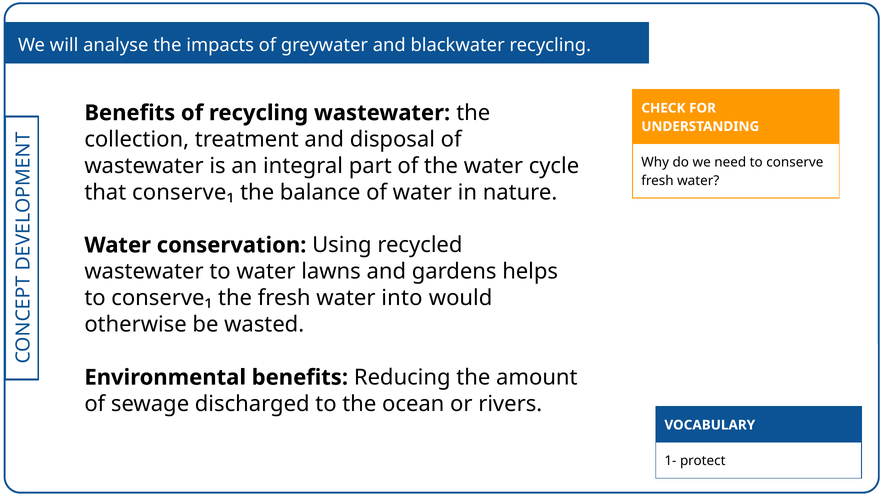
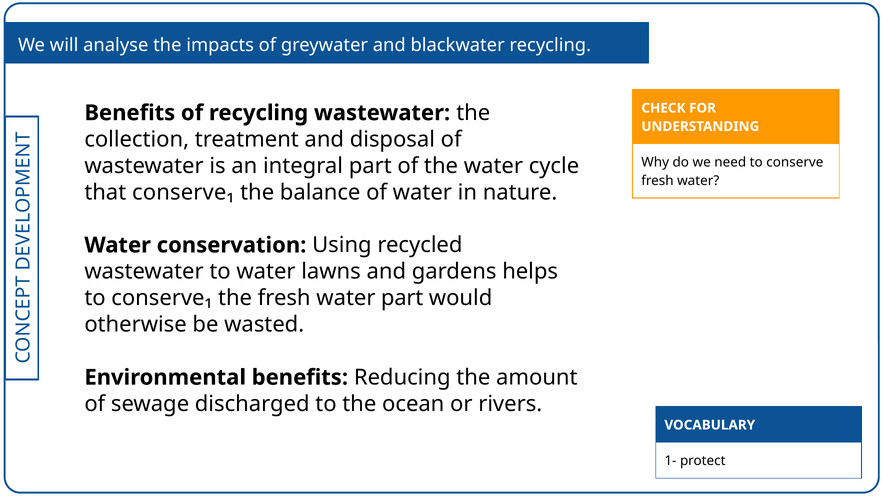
water into: into -> part
